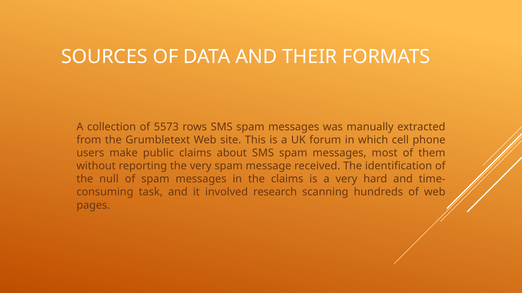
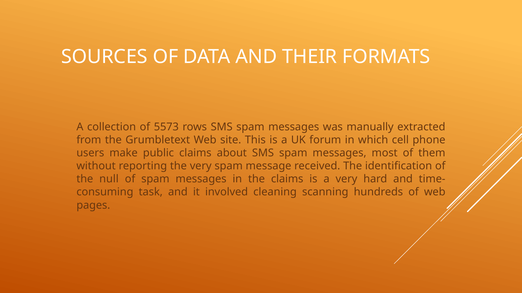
research: research -> cleaning
